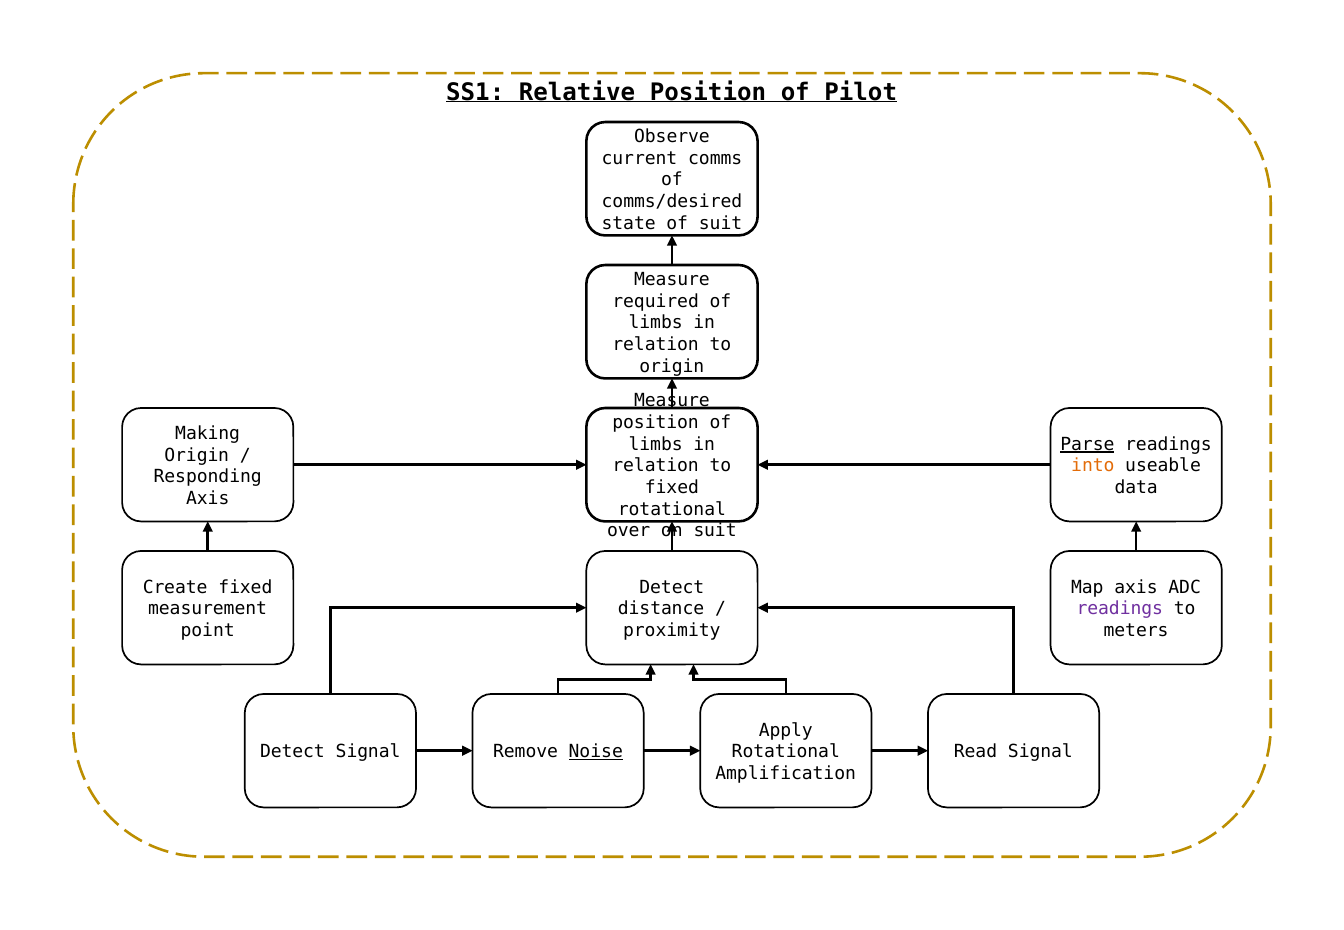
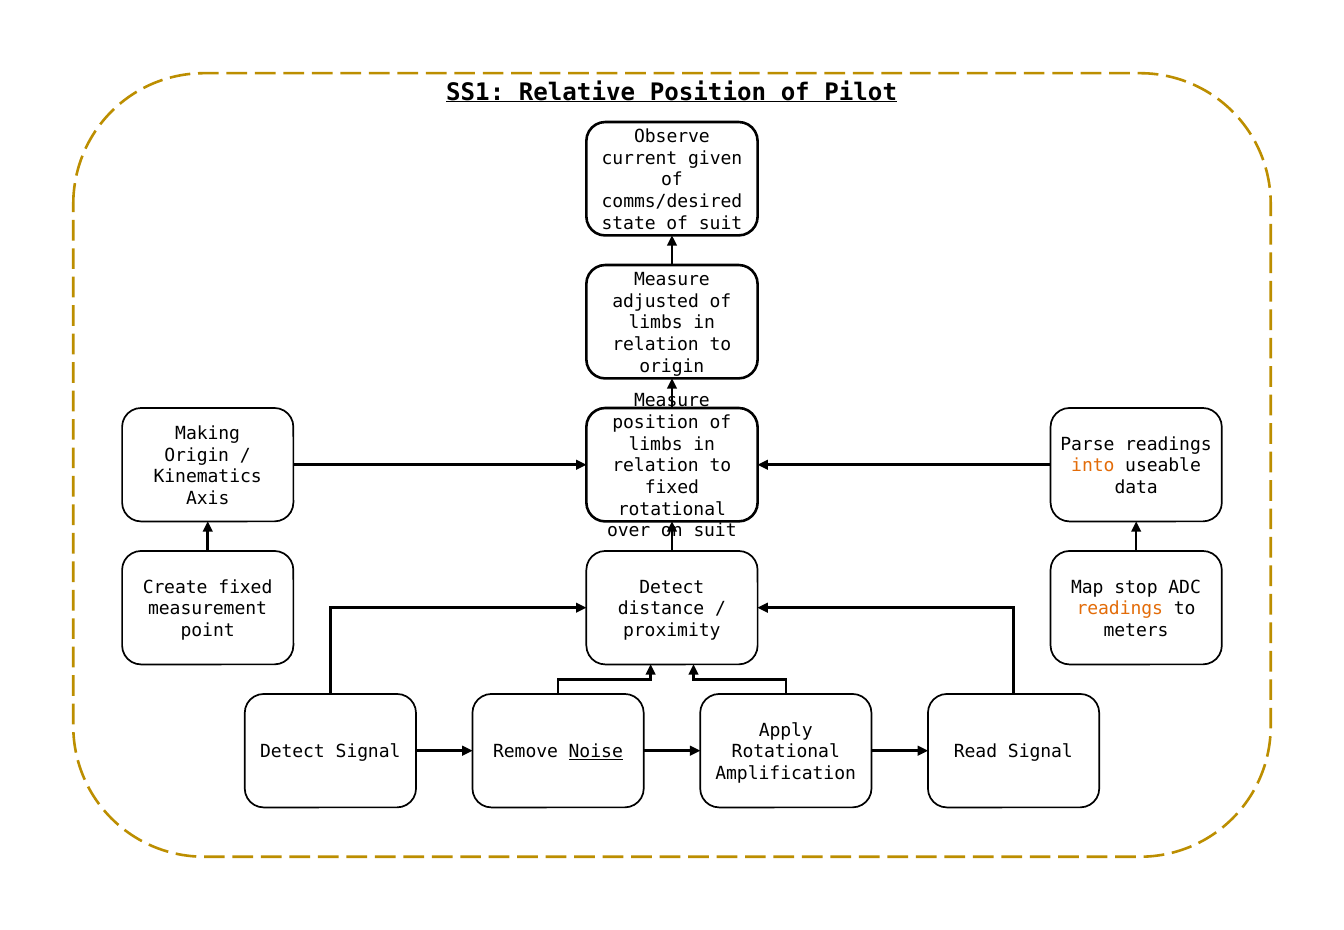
comms: comms -> given
required: required -> adjusted
Parse underline: present -> none
Responding: Responding -> Kinematics
Map axis: axis -> stop
readings at (1120, 609) colour: purple -> orange
